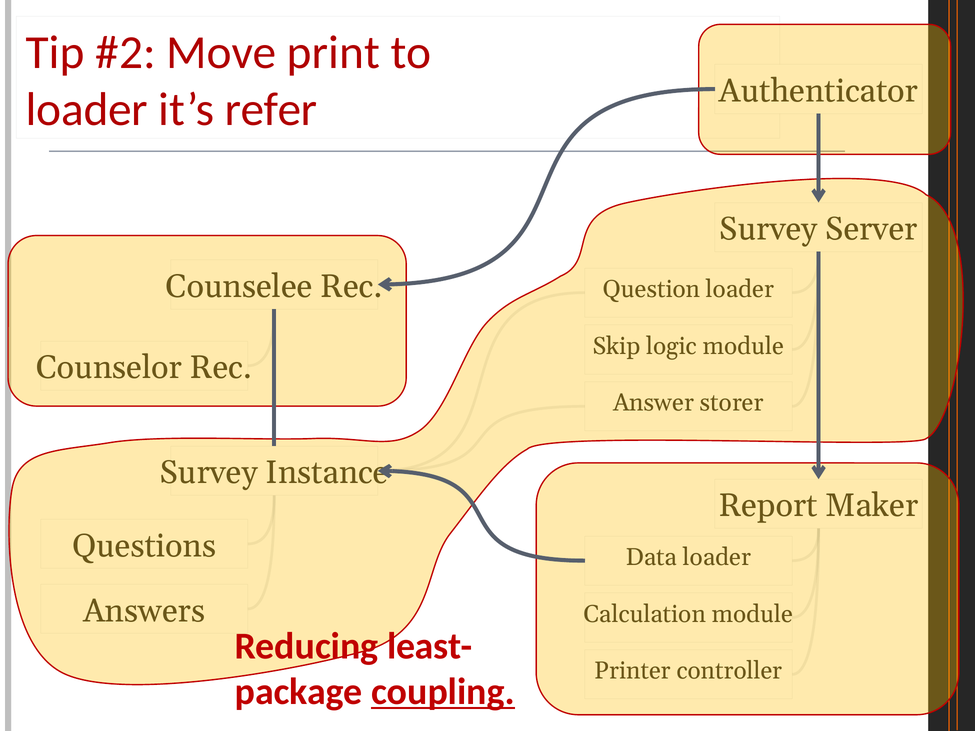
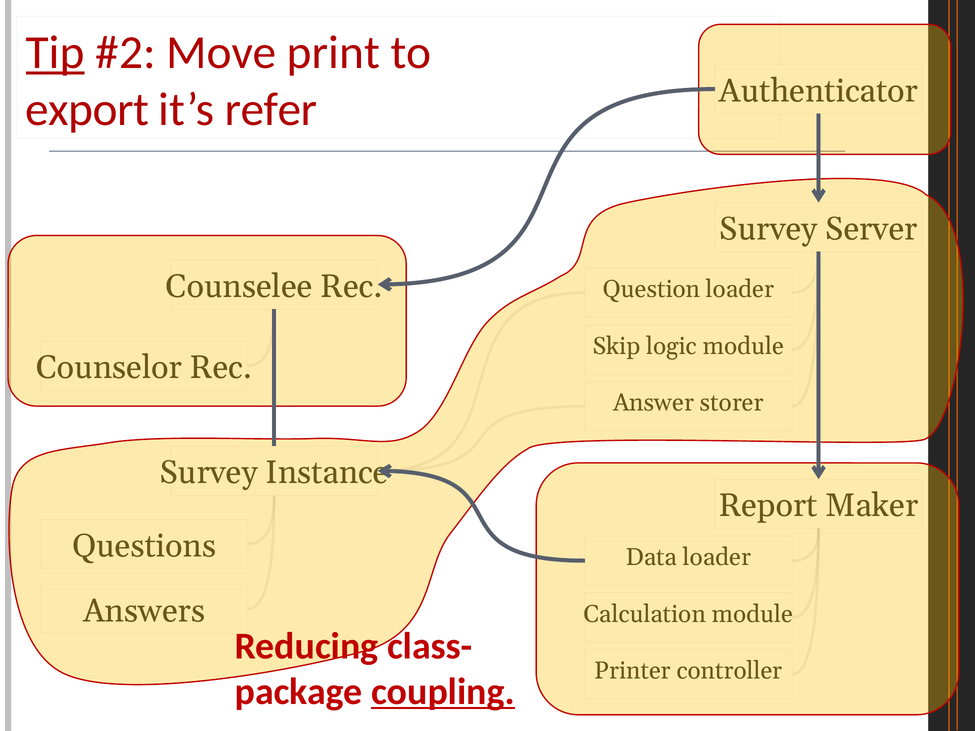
Tip underline: none -> present
loader at (87, 110): loader -> export
least-: least- -> class-
